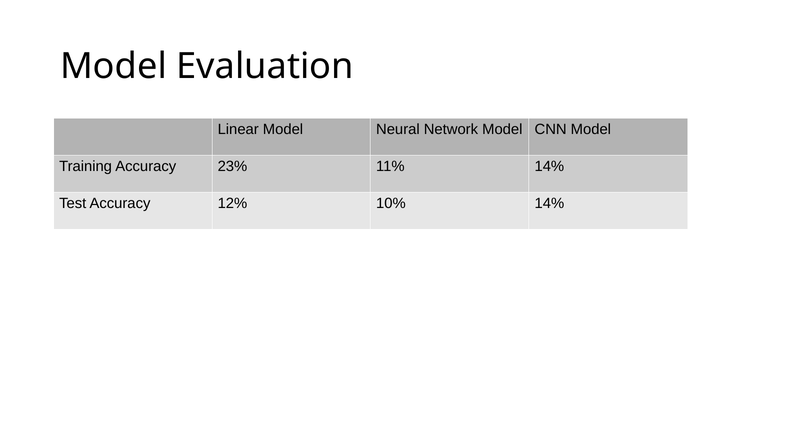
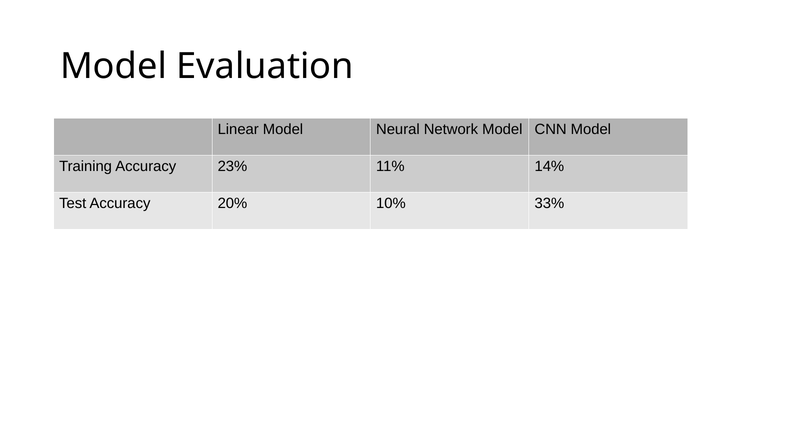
12%: 12% -> 20%
10% 14%: 14% -> 33%
